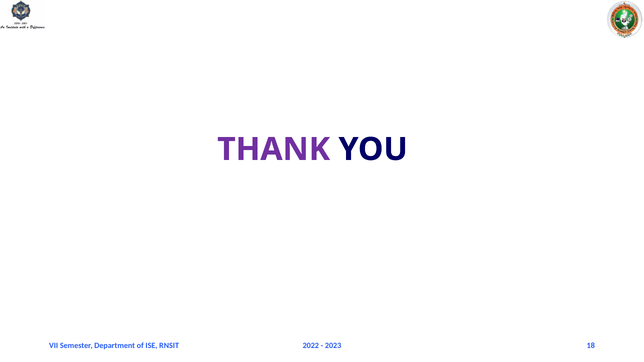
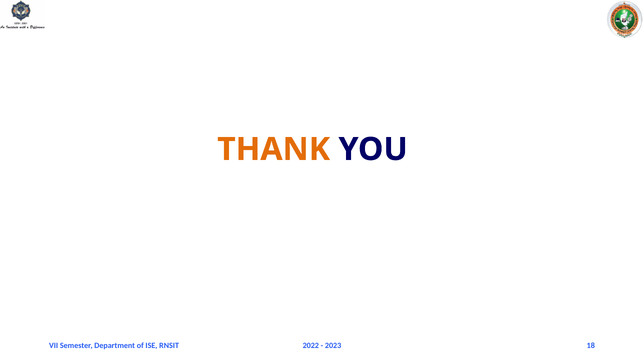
THANK colour: purple -> orange
